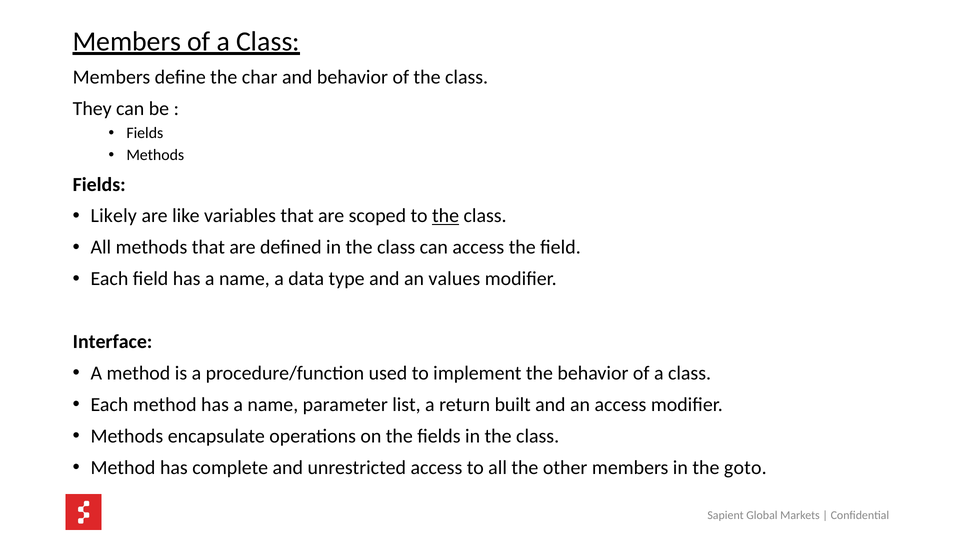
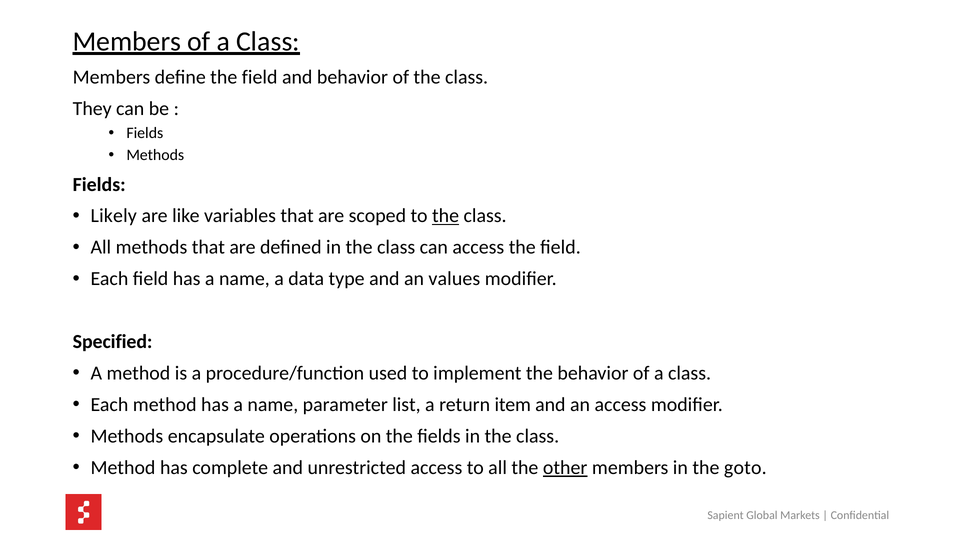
define the char: char -> field
Interface: Interface -> Specified
built: built -> item
other underline: none -> present
